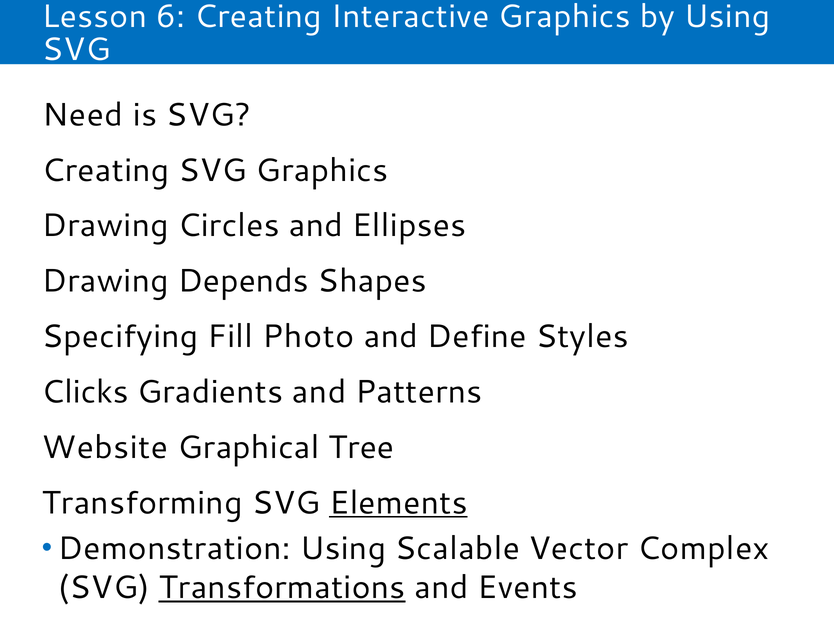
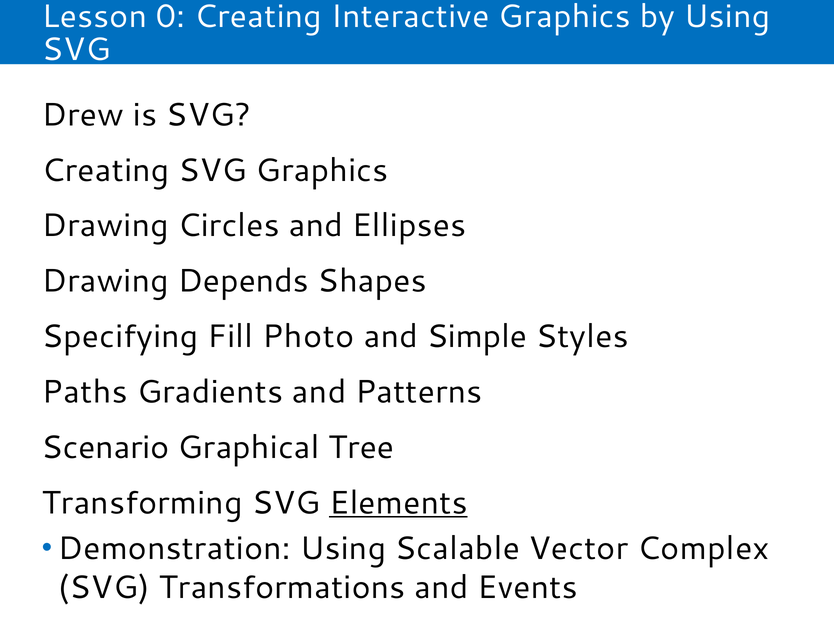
6: 6 -> 0
Need: Need -> Drew
Define: Define -> Simple
Clicks: Clicks -> Paths
Website: Website -> Scenario
Transformations underline: present -> none
